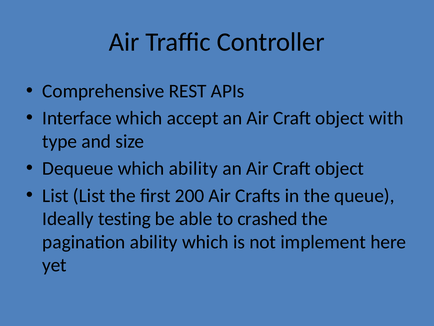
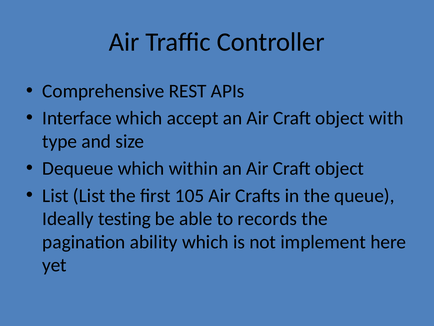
which ability: ability -> within
200: 200 -> 105
crashed: crashed -> records
